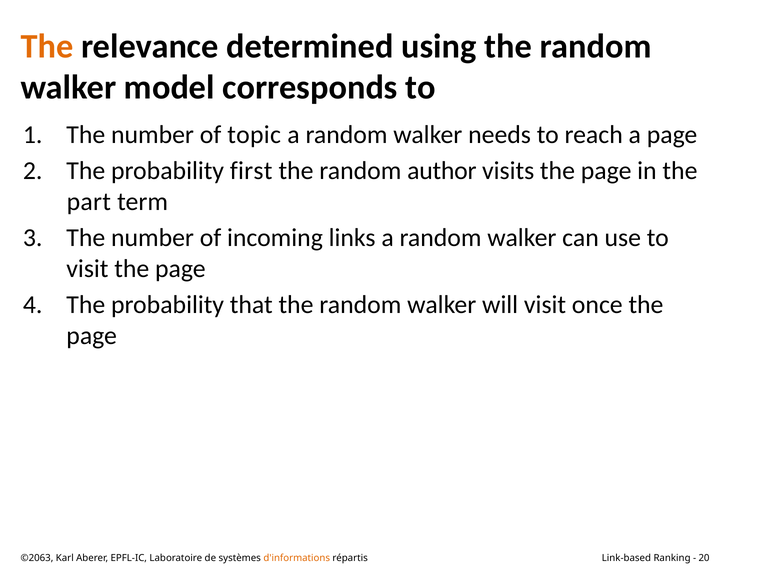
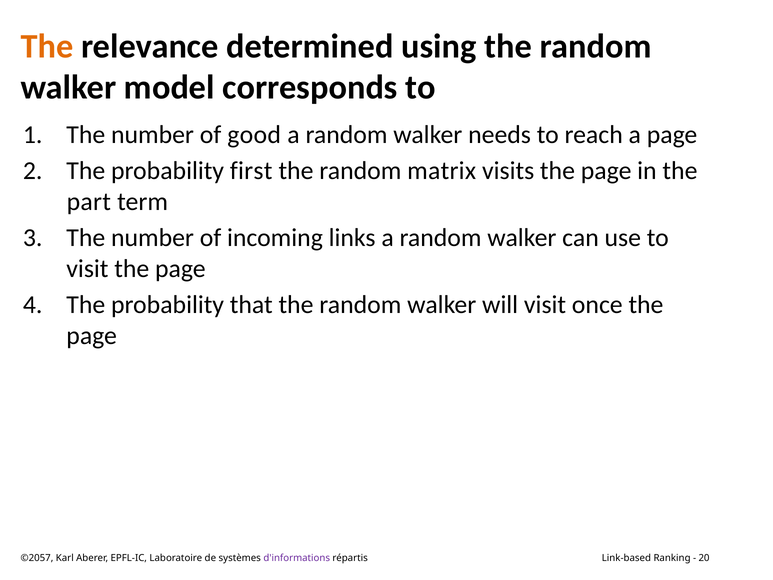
topic: topic -> good
author: author -> matrix
©2063: ©2063 -> ©2057
d'informations colour: orange -> purple
